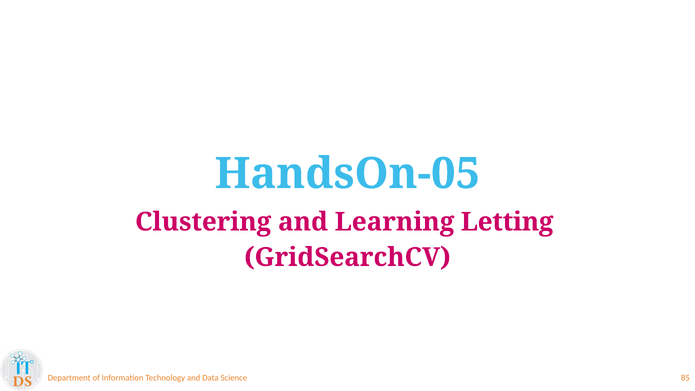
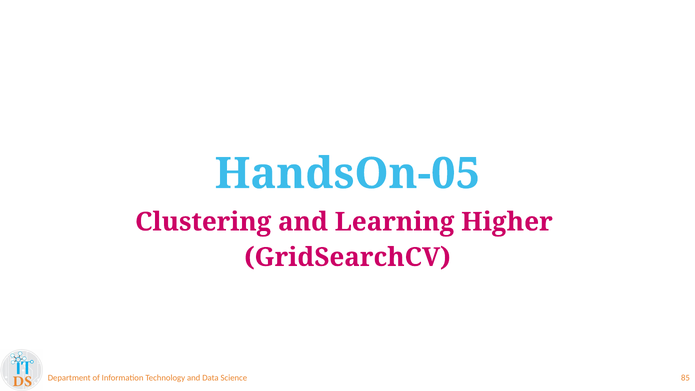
Letting: Letting -> Higher
